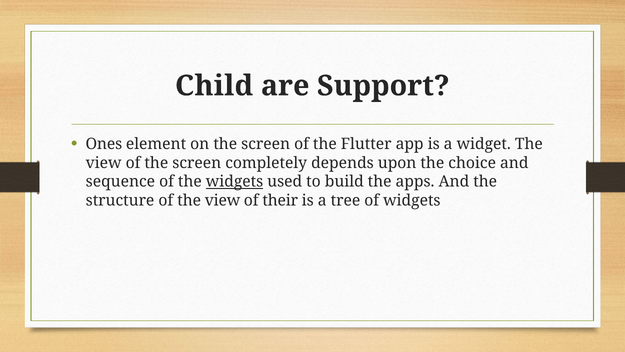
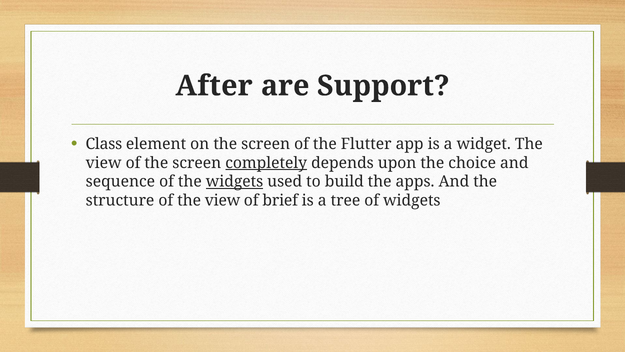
Child: Child -> After
Ones: Ones -> Class
completely underline: none -> present
their: their -> brief
